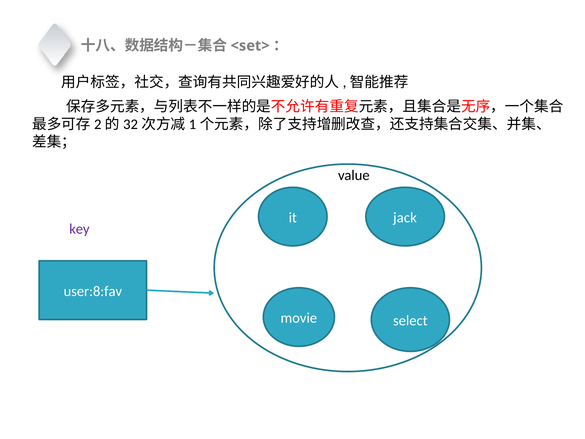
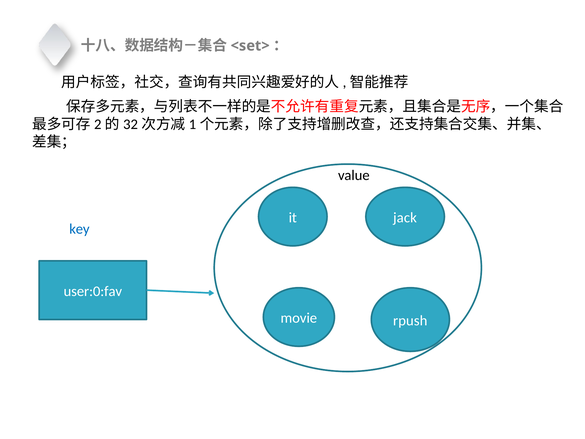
key colour: purple -> blue
user:8:fav: user:8:fav -> user:0:fav
select: select -> rpush
